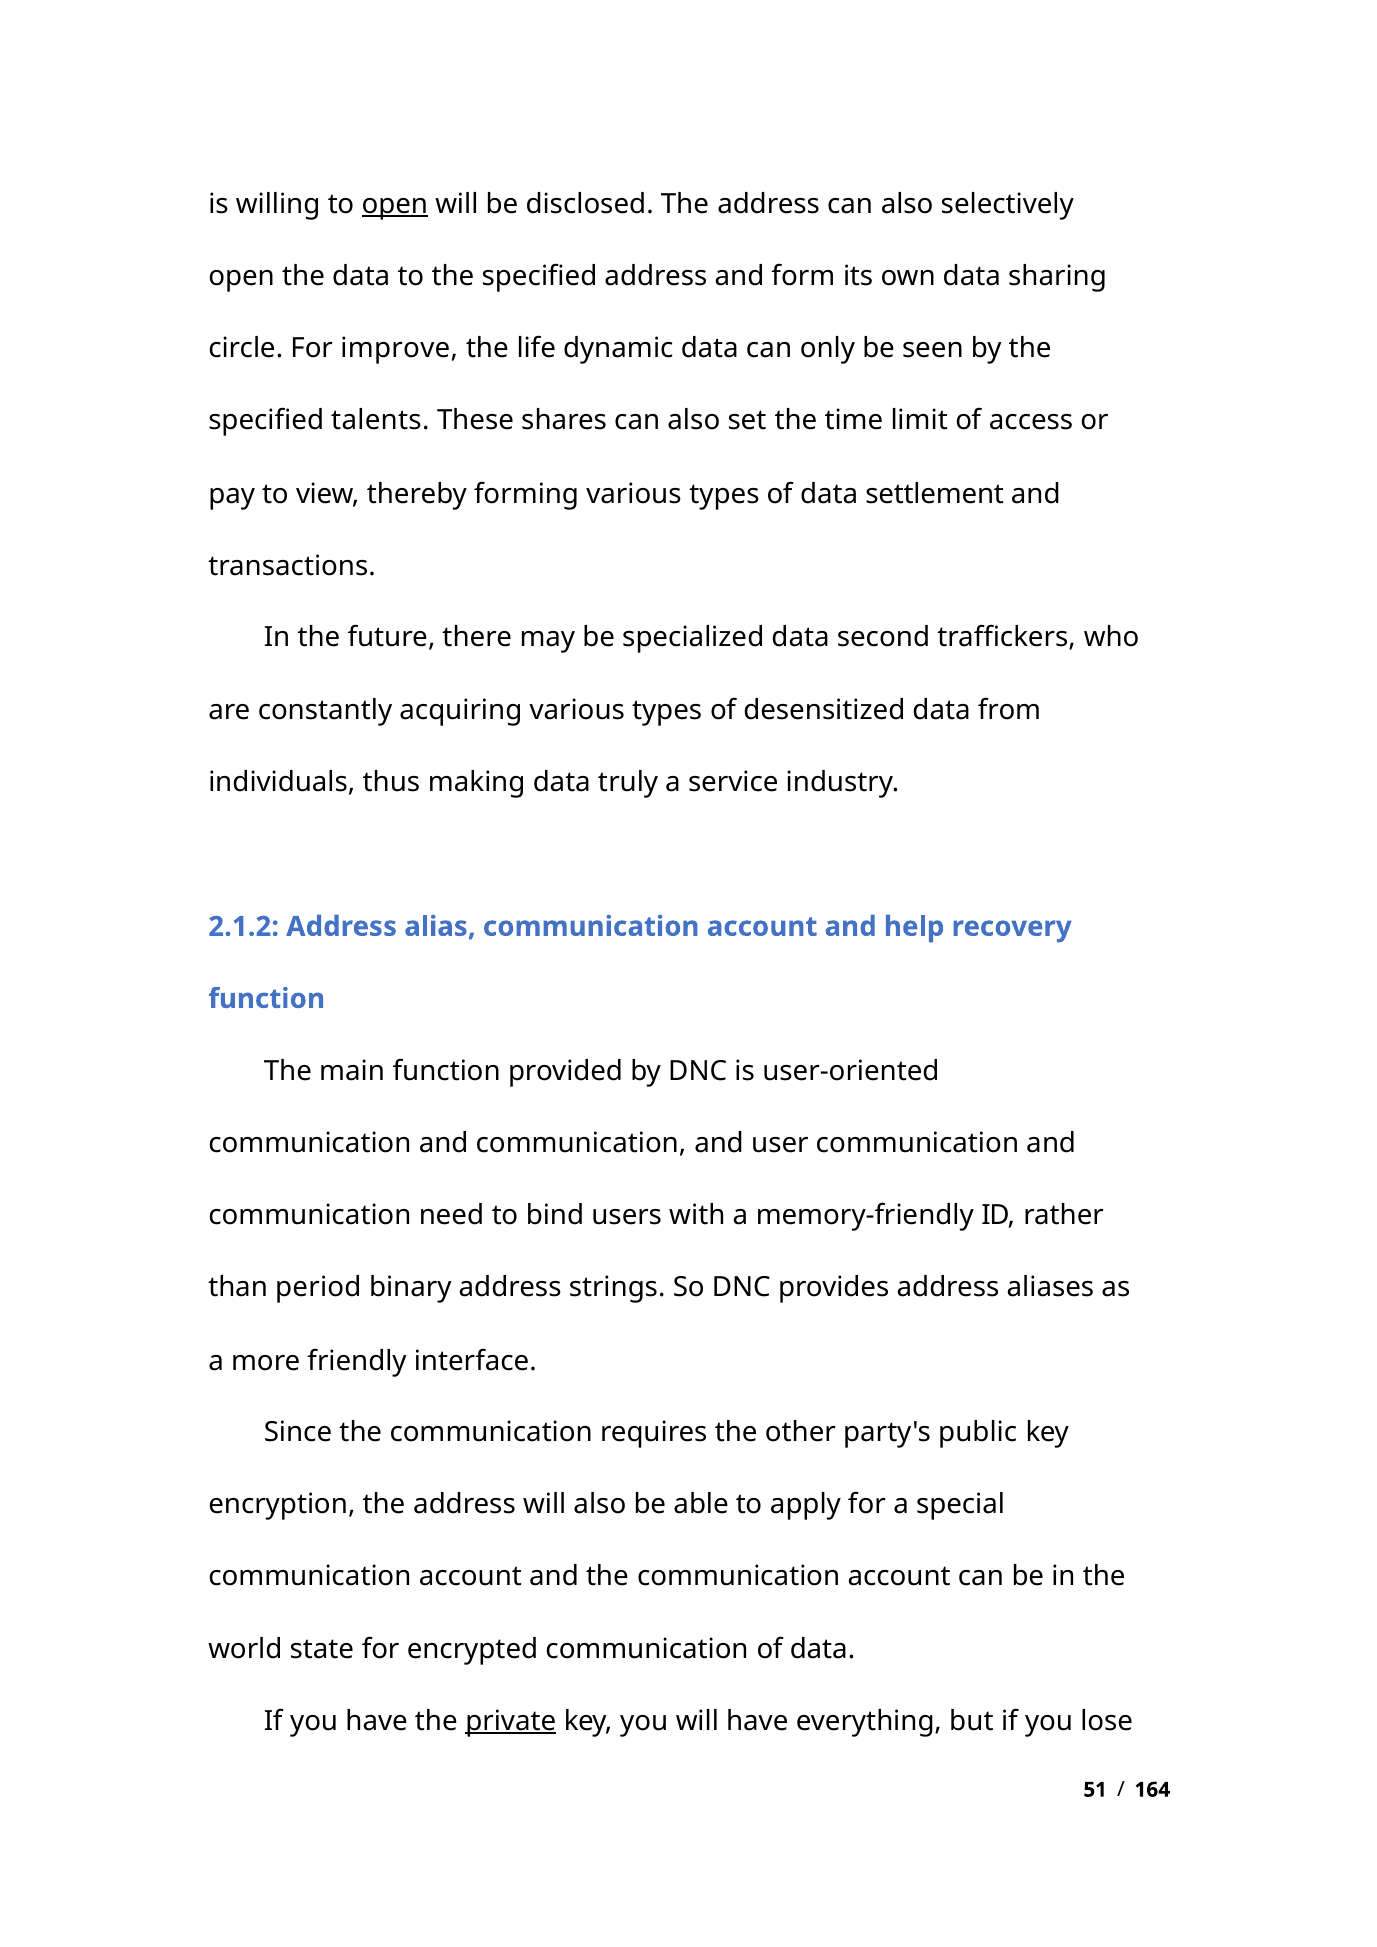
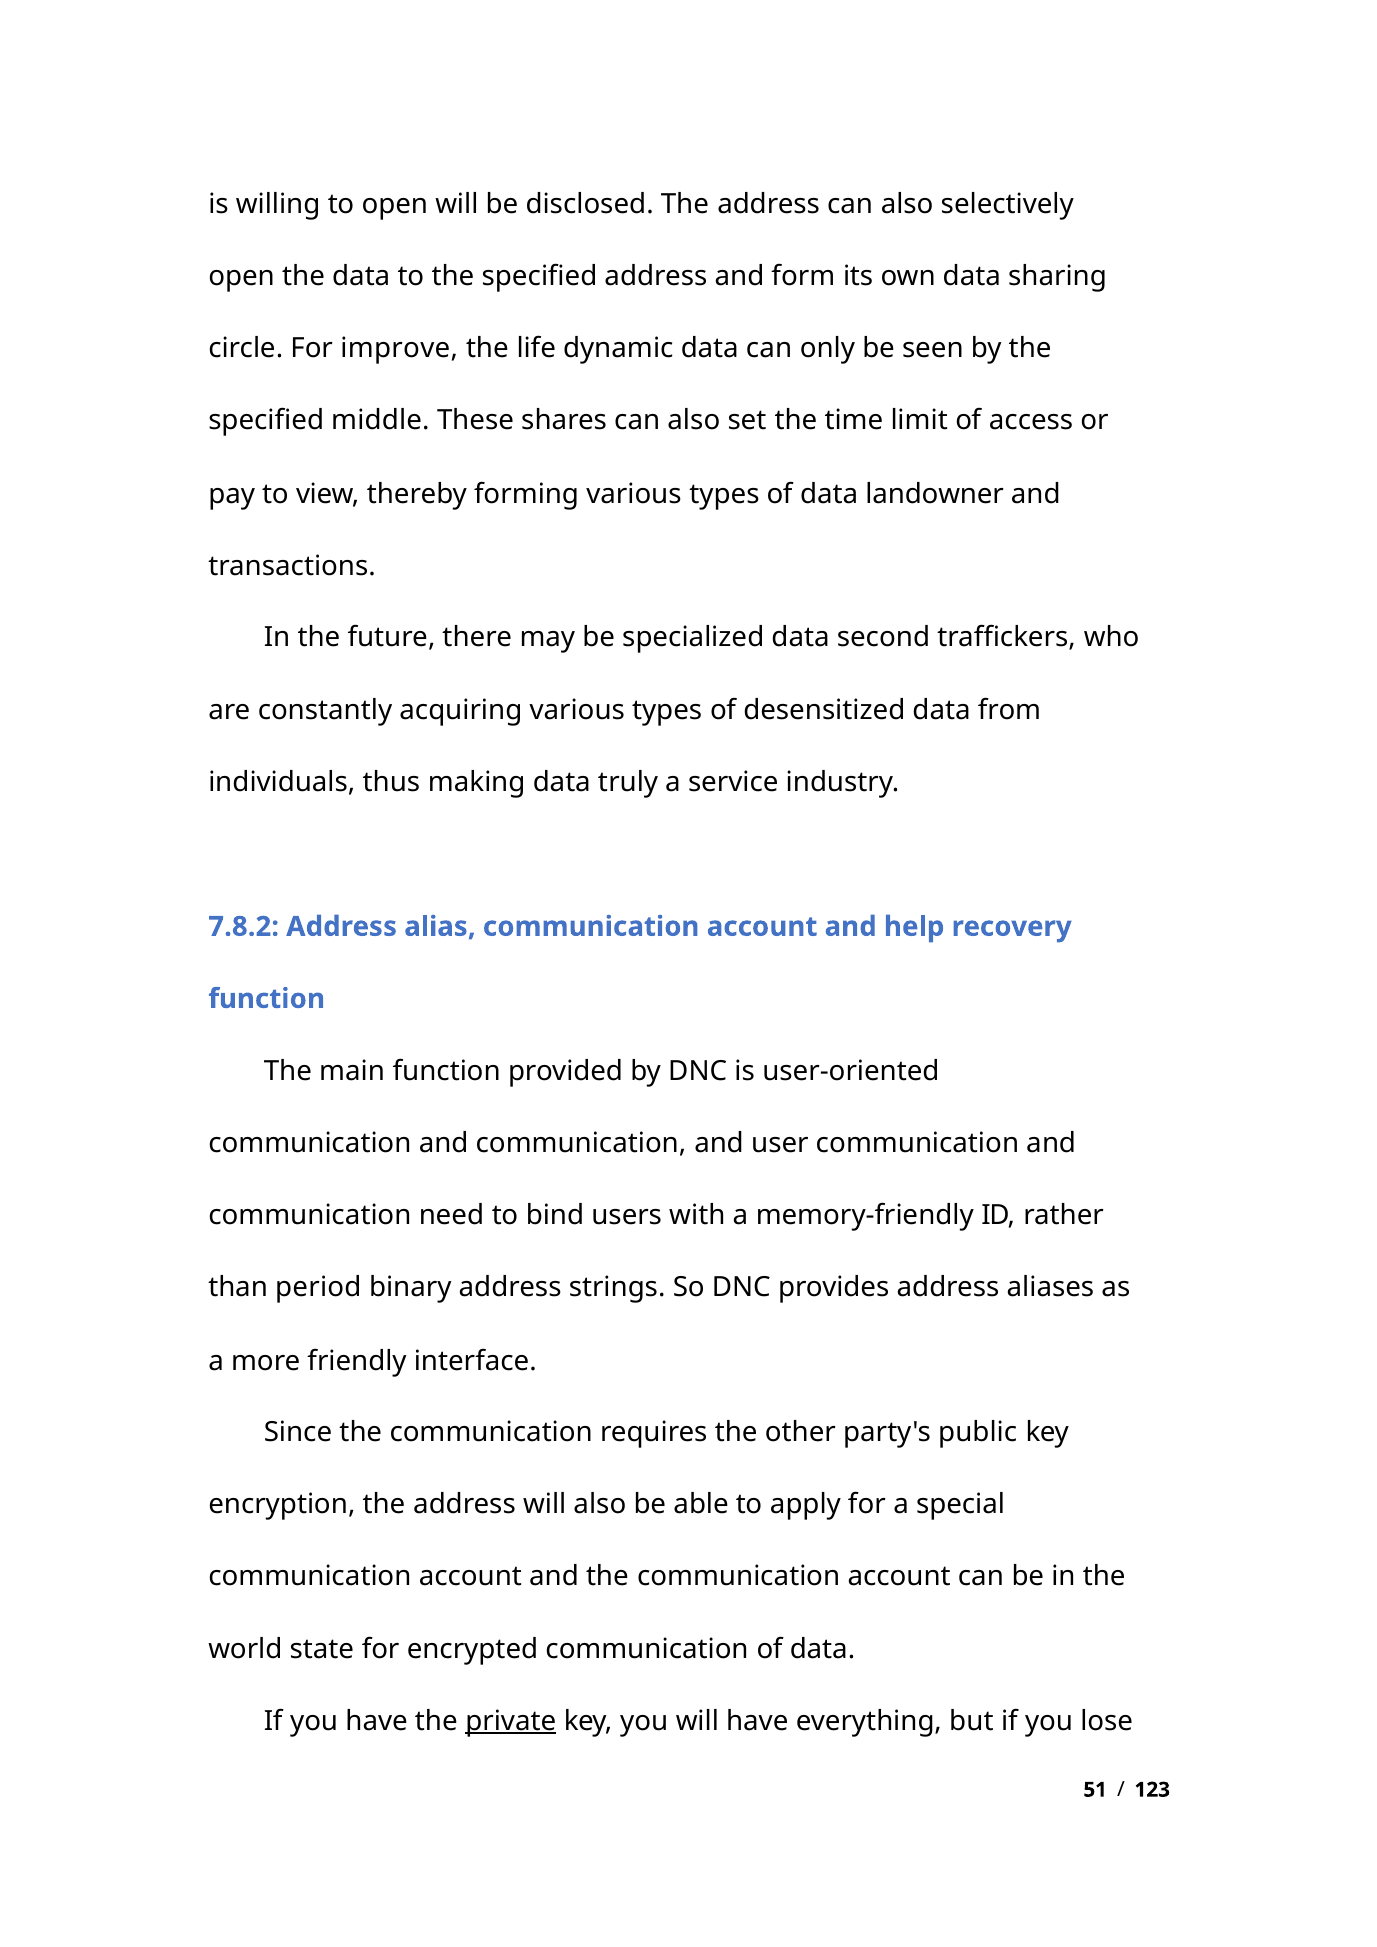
open at (395, 204) underline: present -> none
talents: talents -> middle
settlement: settlement -> landowner
2.1.2: 2.1.2 -> 7.8.2
164: 164 -> 123
